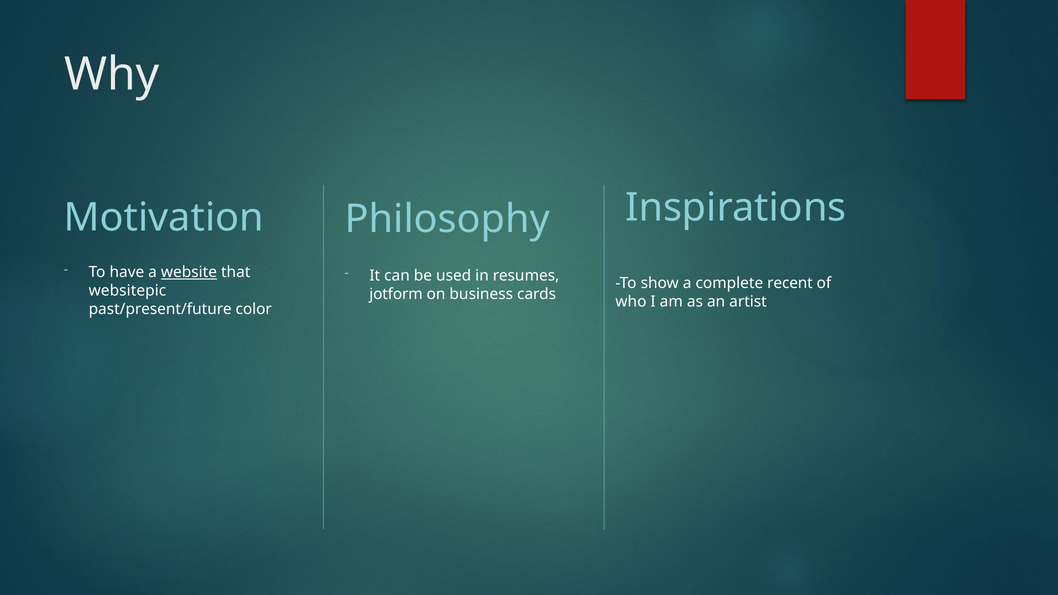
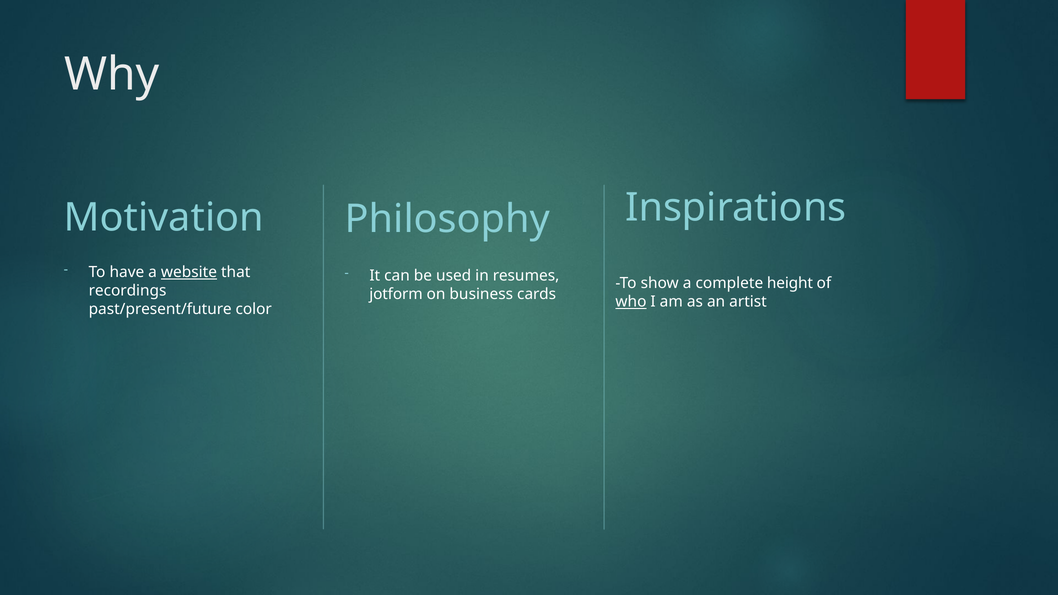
recent: recent -> height
websitepic: websitepic -> recordings
who underline: none -> present
